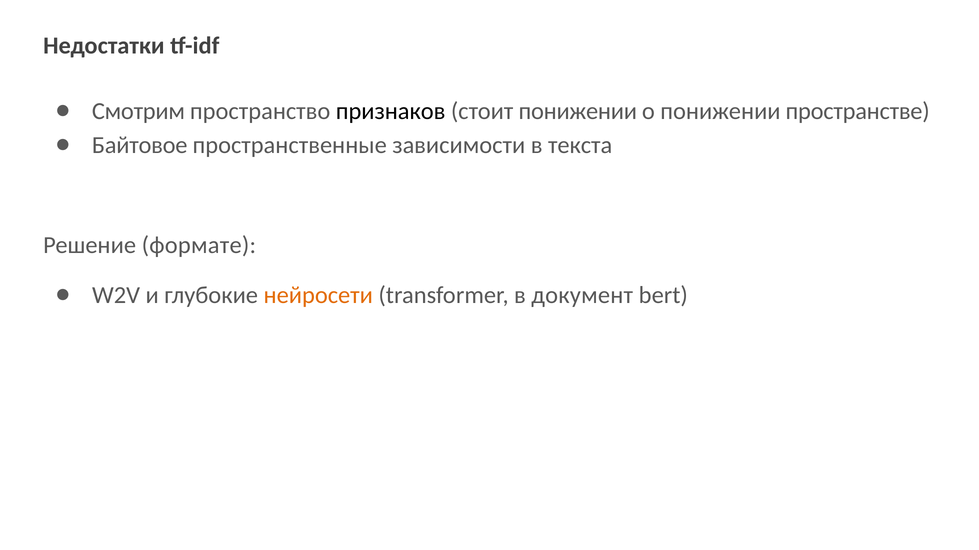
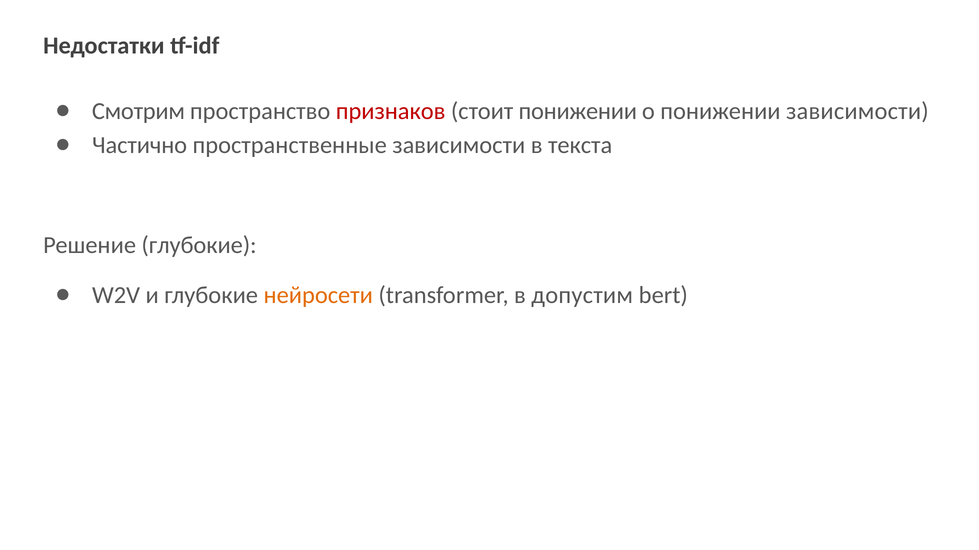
признаков colour: black -> red
понижении пространстве: пространстве -> зависимости
Байтовое: Байтовое -> Частично
Решение формате: формате -> глубокие
документ: документ -> допустим
